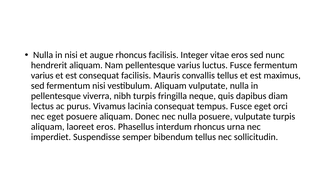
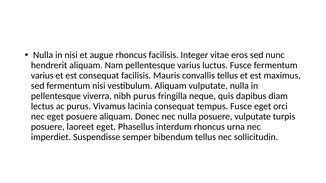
nibh turpis: turpis -> purus
aliquam at (48, 127): aliquam -> posuere
laoreet eros: eros -> eget
